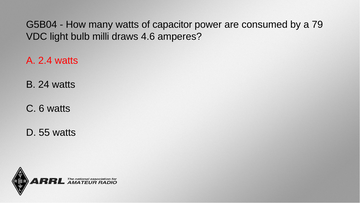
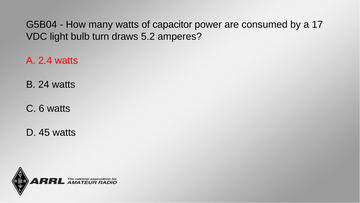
79: 79 -> 17
milli: milli -> turn
4.6: 4.6 -> 5.2
55: 55 -> 45
